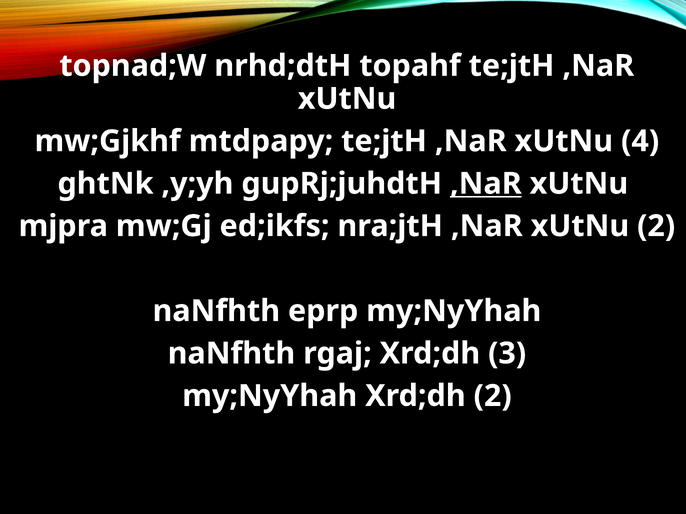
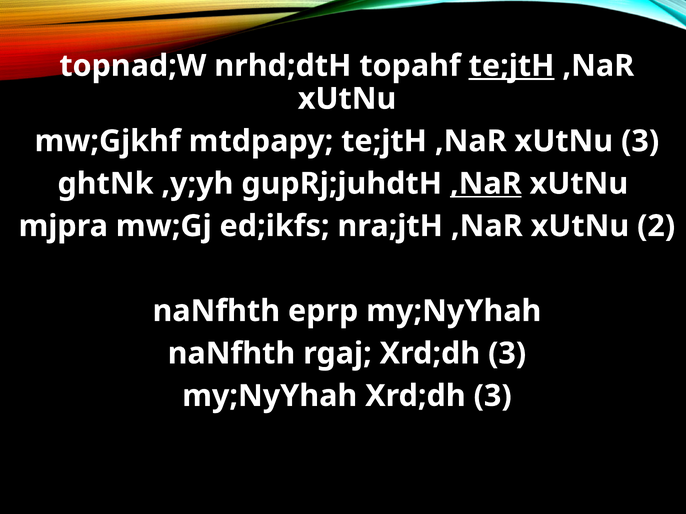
te;jtH at (512, 66) underline: none -> present
xUtNu 4: 4 -> 3
my;NyYhah Xrd;dh 2: 2 -> 3
